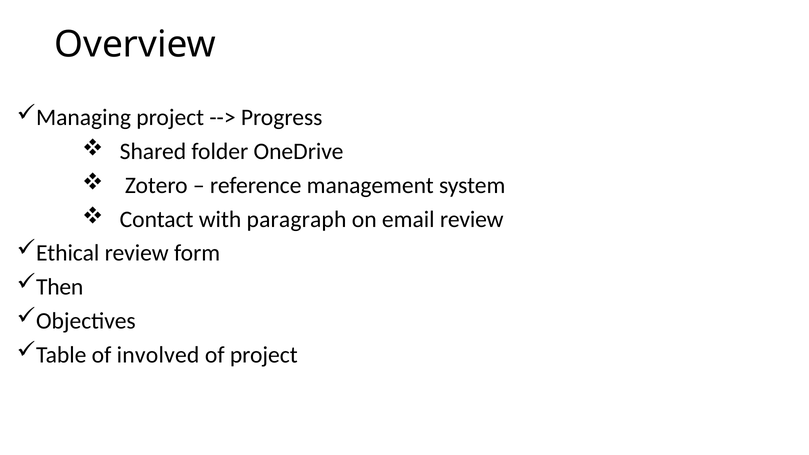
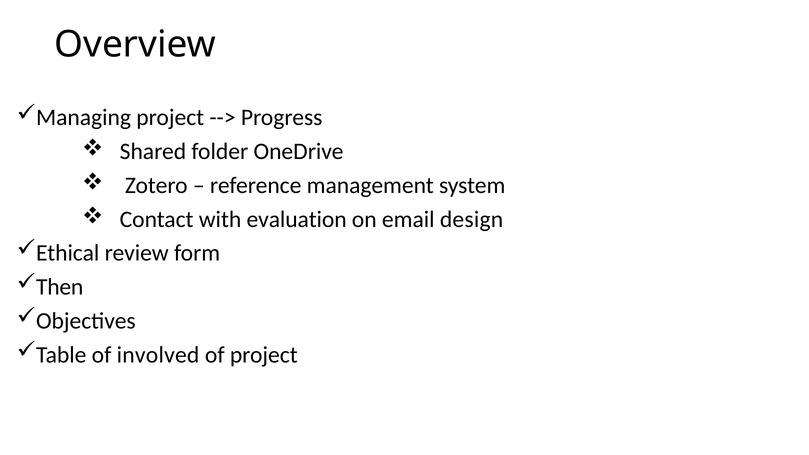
paragraph: paragraph -> evaluation
email review: review -> design
